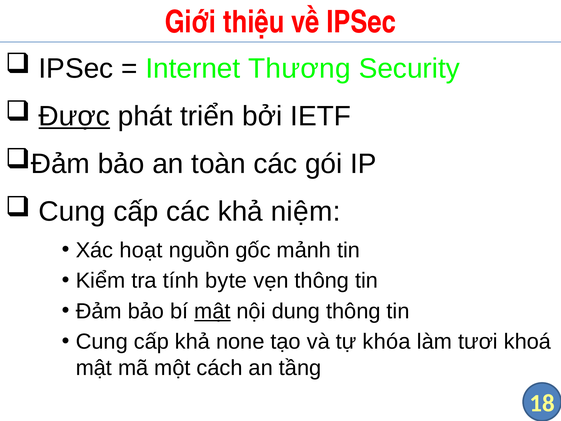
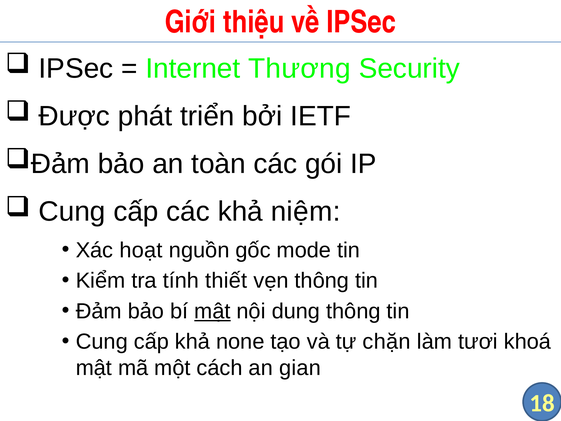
Được underline: present -> none
mảnh: mảnh -> mode
byte: byte -> thiết
khóa: khóa -> chặn
tầng: tầng -> gian
